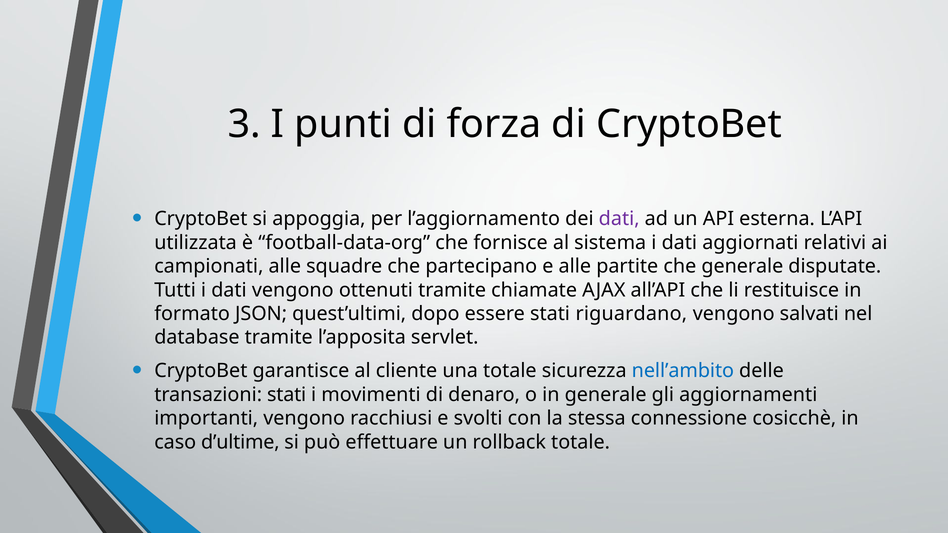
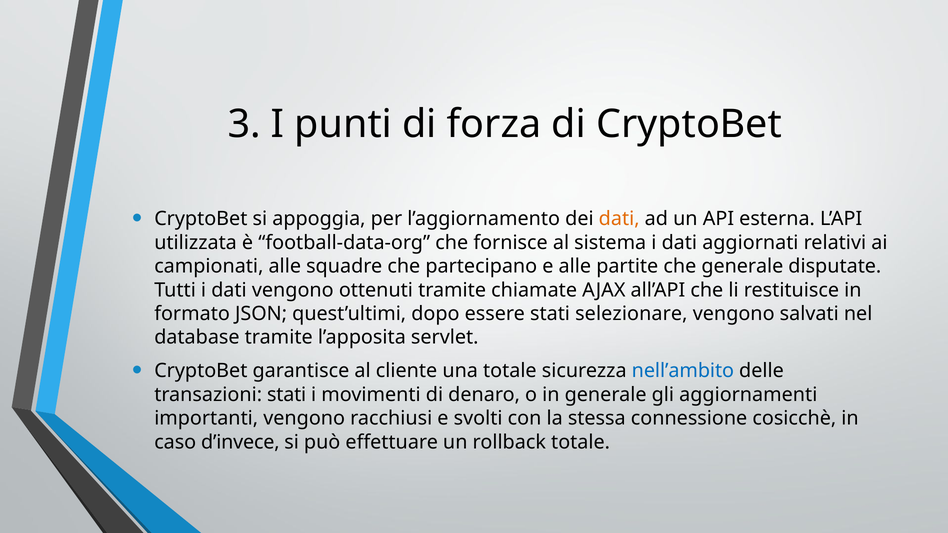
dati at (619, 219) colour: purple -> orange
riguardano: riguardano -> selezionare
d’ultime: d’ultime -> d’invece
